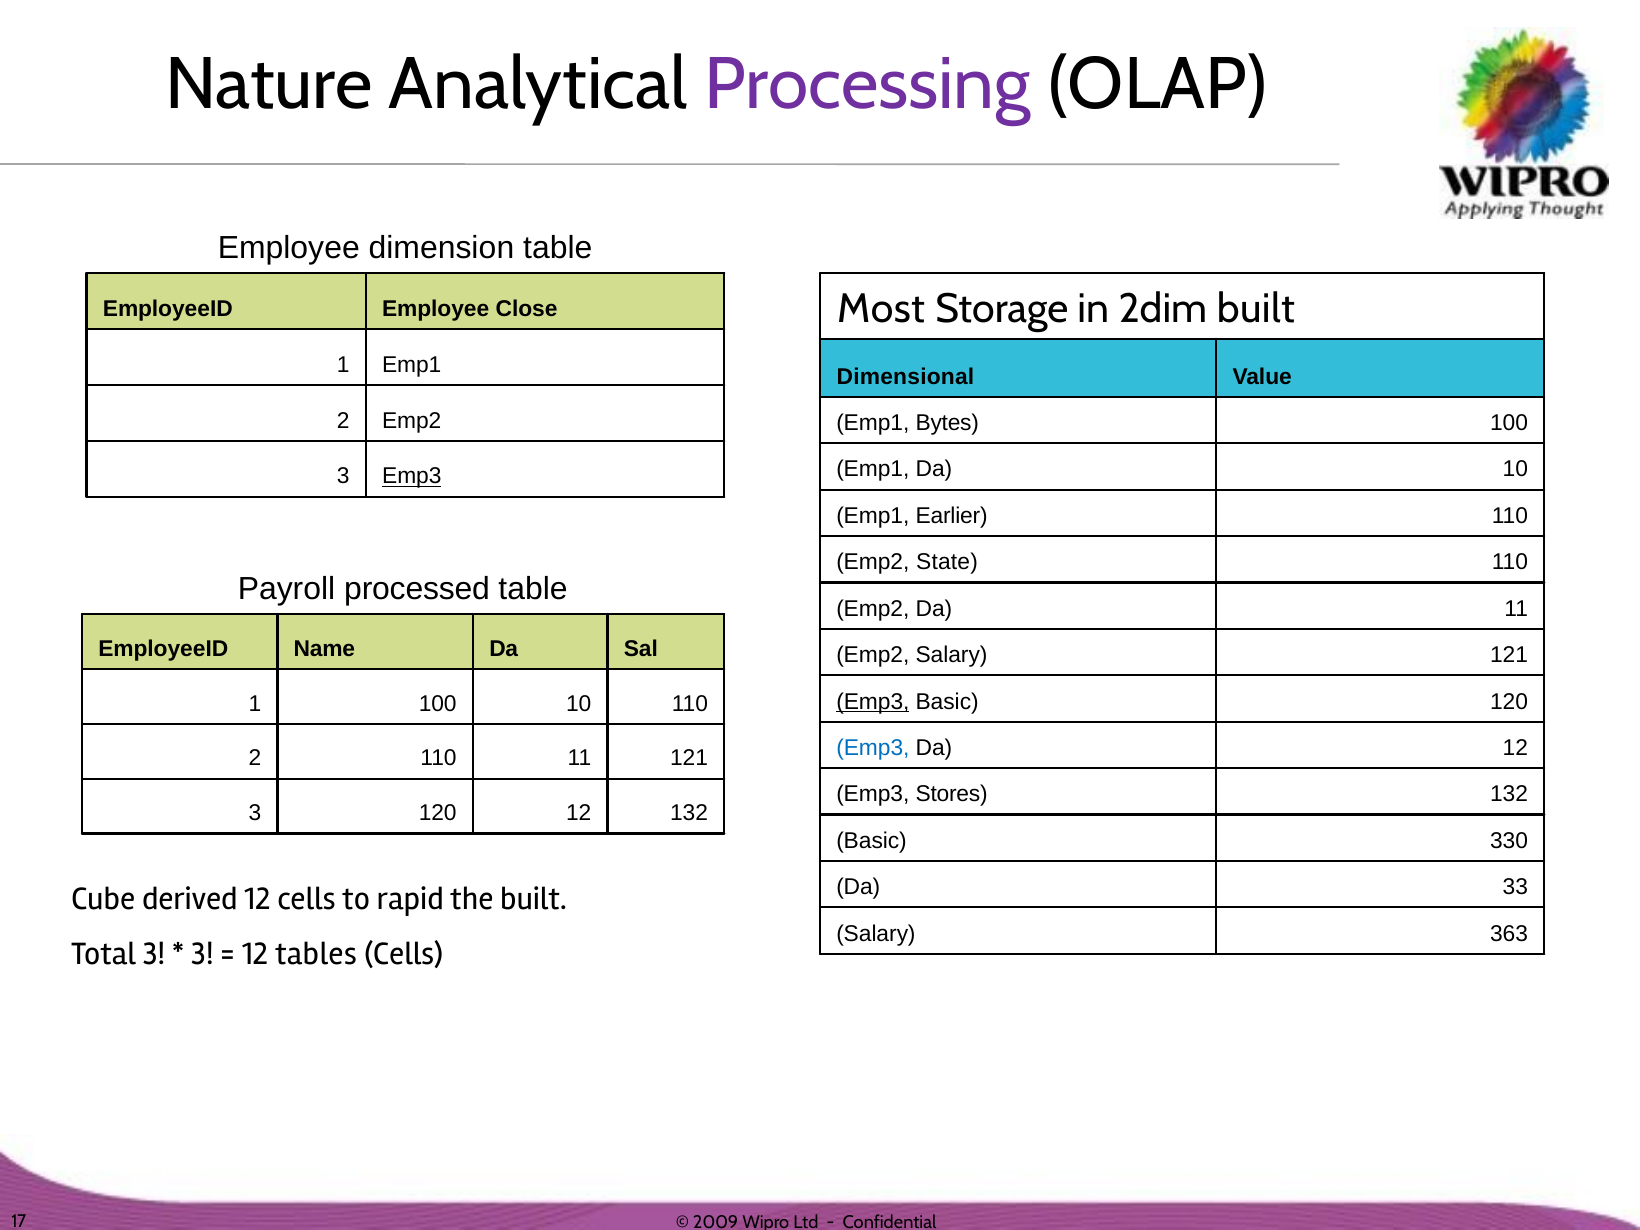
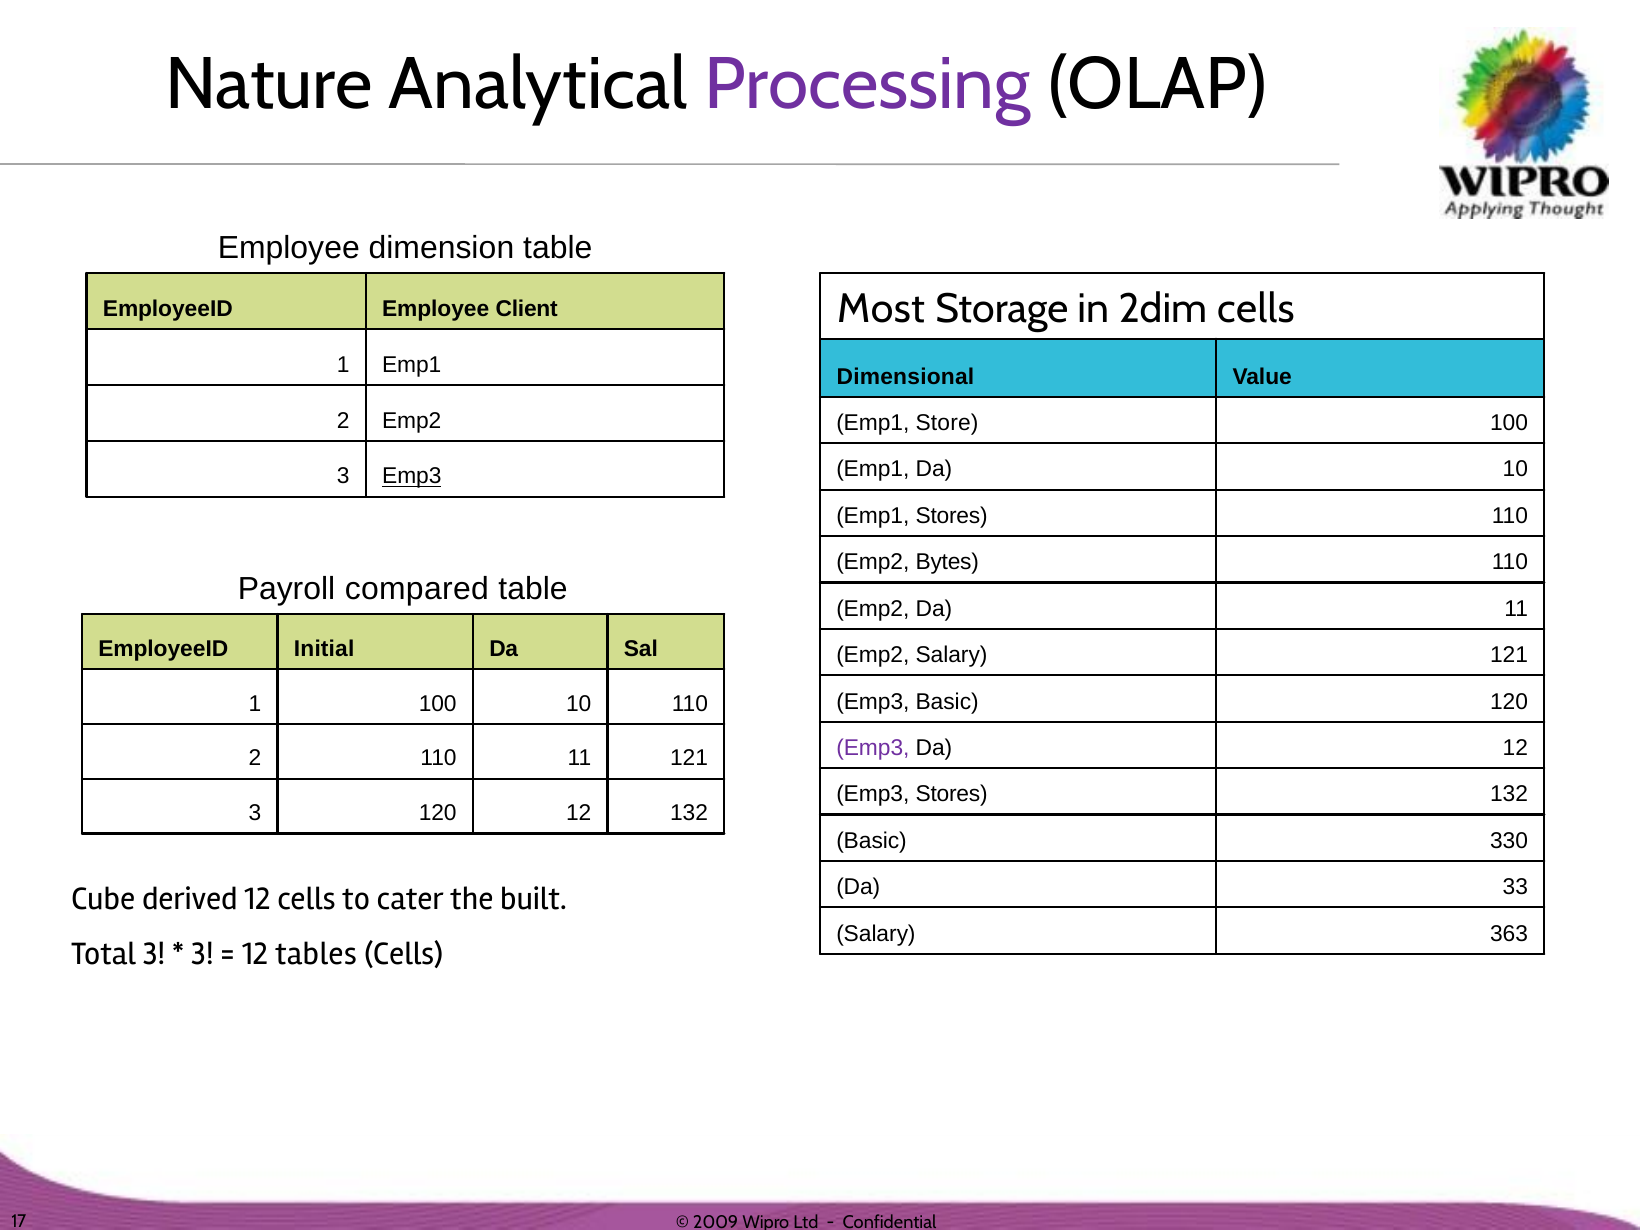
2dim built: built -> cells
Close: Close -> Client
Bytes: Bytes -> Store
Emp1 Earlier: Earlier -> Stores
State: State -> Bytes
processed: processed -> compared
Name: Name -> Initial
Emp3 at (873, 701) underline: present -> none
Emp3 at (873, 748) colour: blue -> purple
rapid: rapid -> cater
